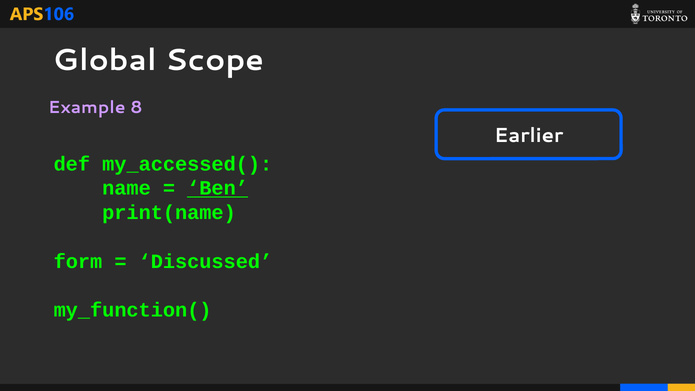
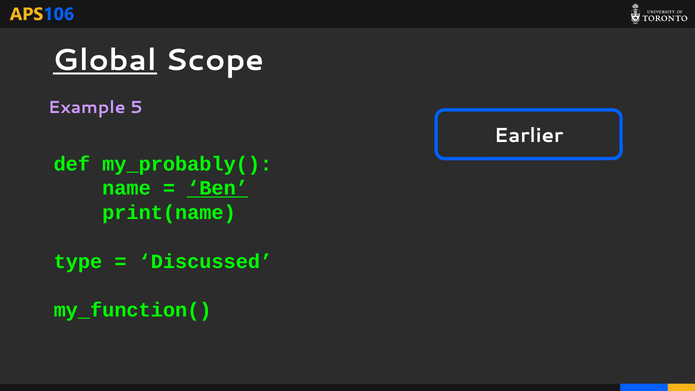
Global underline: none -> present
8: 8 -> 5
my_accessed(: my_accessed( -> my_probably(
form: form -> type
